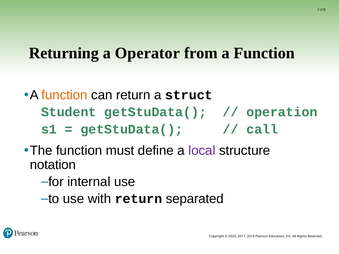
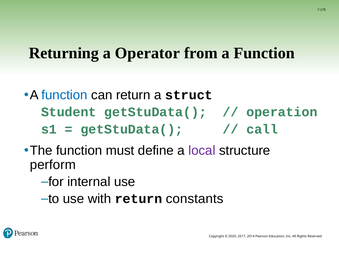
function at (65, 95) colour: orange -> blue
notation: notation -> perform
separated: separated -> constants
